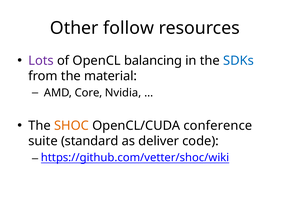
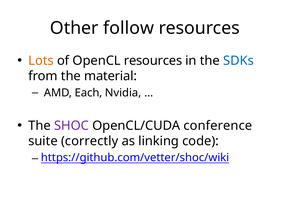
Lots colour: purple -> orange
OpenCL balancing: balancing -> resources
Core: Core -> Each
SHOC colour: orange -> purple
standard: standard -> correctly
deliver: deliver -> linking
